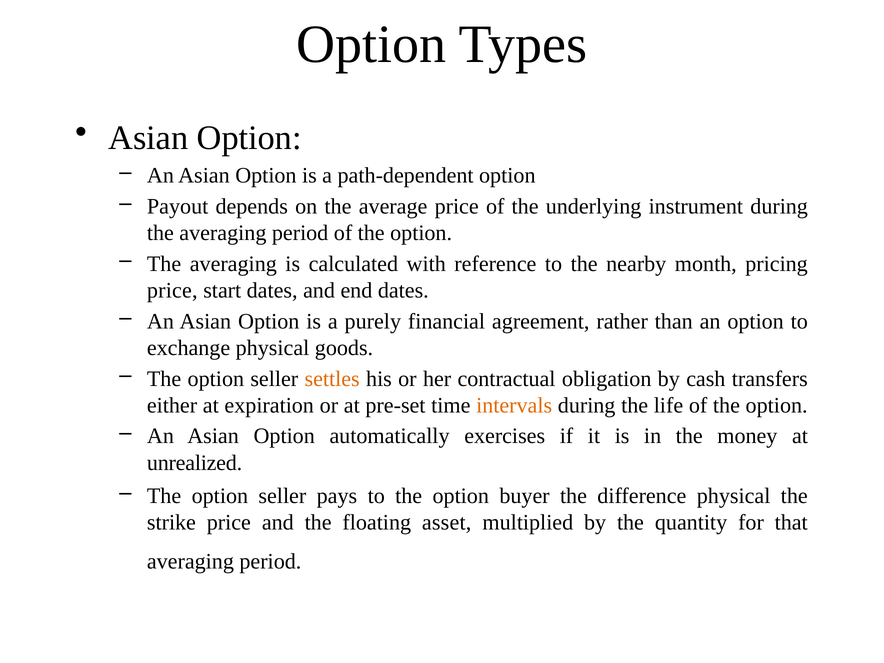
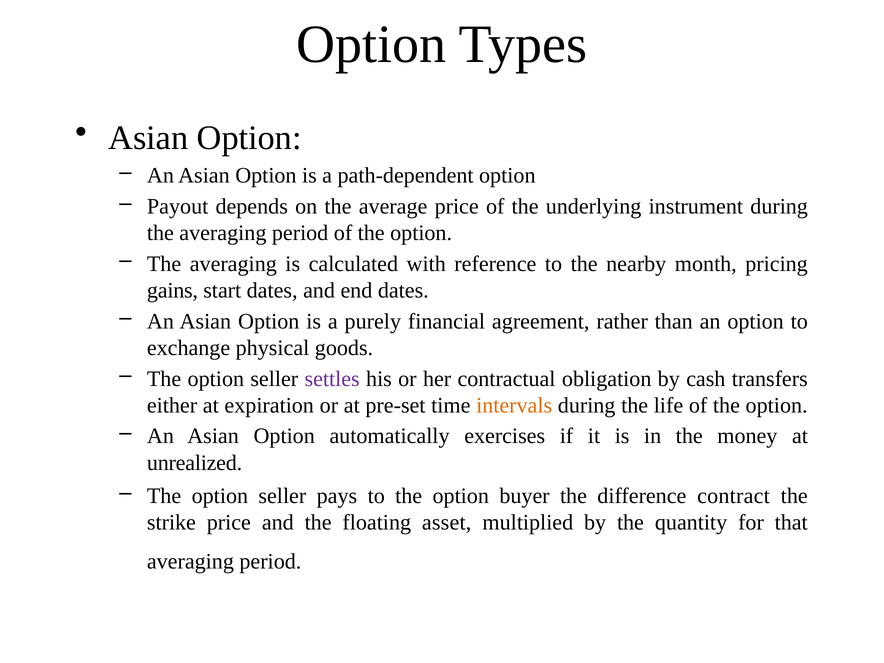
price at (172, 290): price -> gains
settles colour: orange -> purple
difference physical: physical -> contract
